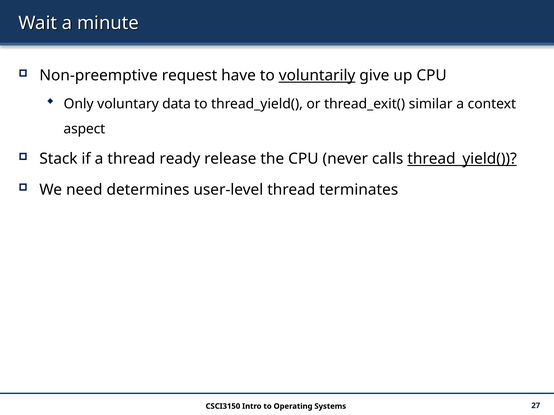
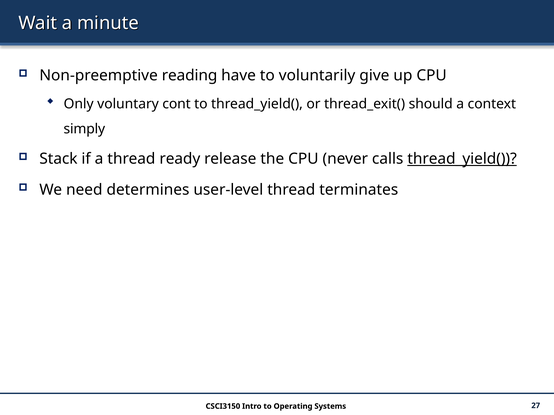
request: request -> reading
voluntarily underline: present -> none
data: data -> cont
similar: similar -> should
aspect: aspect -> simply
